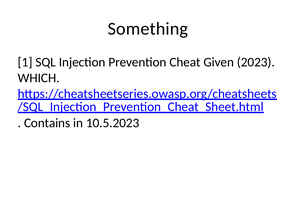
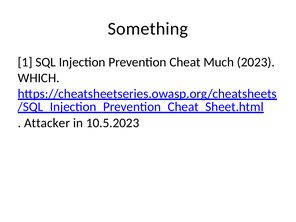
Given: Given -> Much
Contains: Contains -> Attacker
